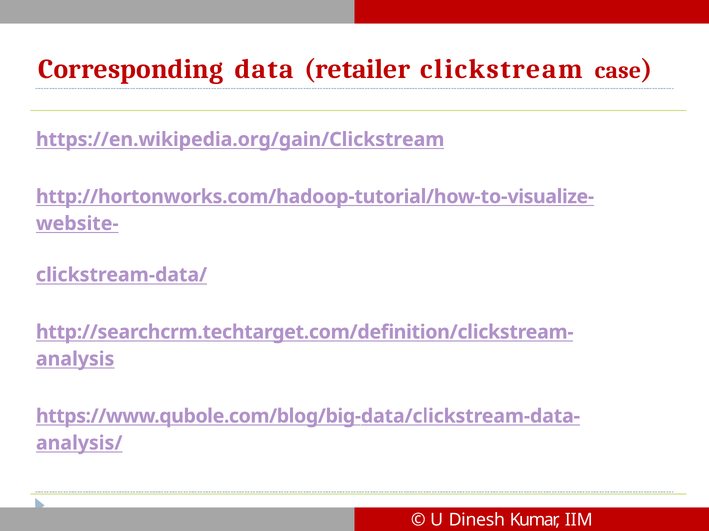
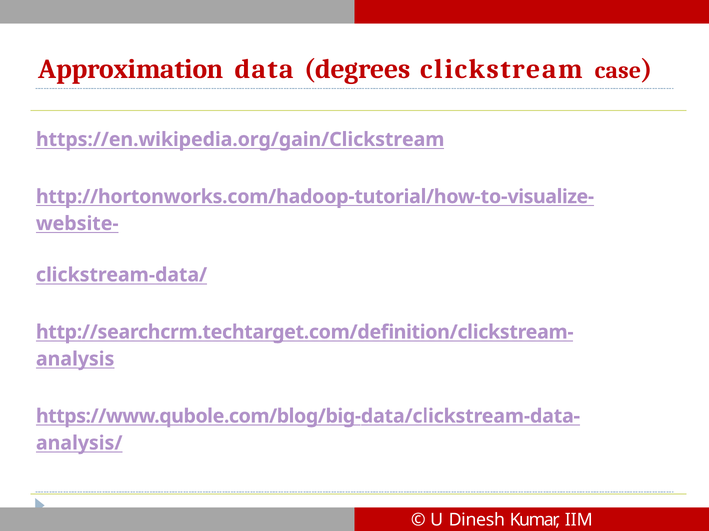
Corresponding: Corresponding -> Approximation
retailer: retailer -> degrees
